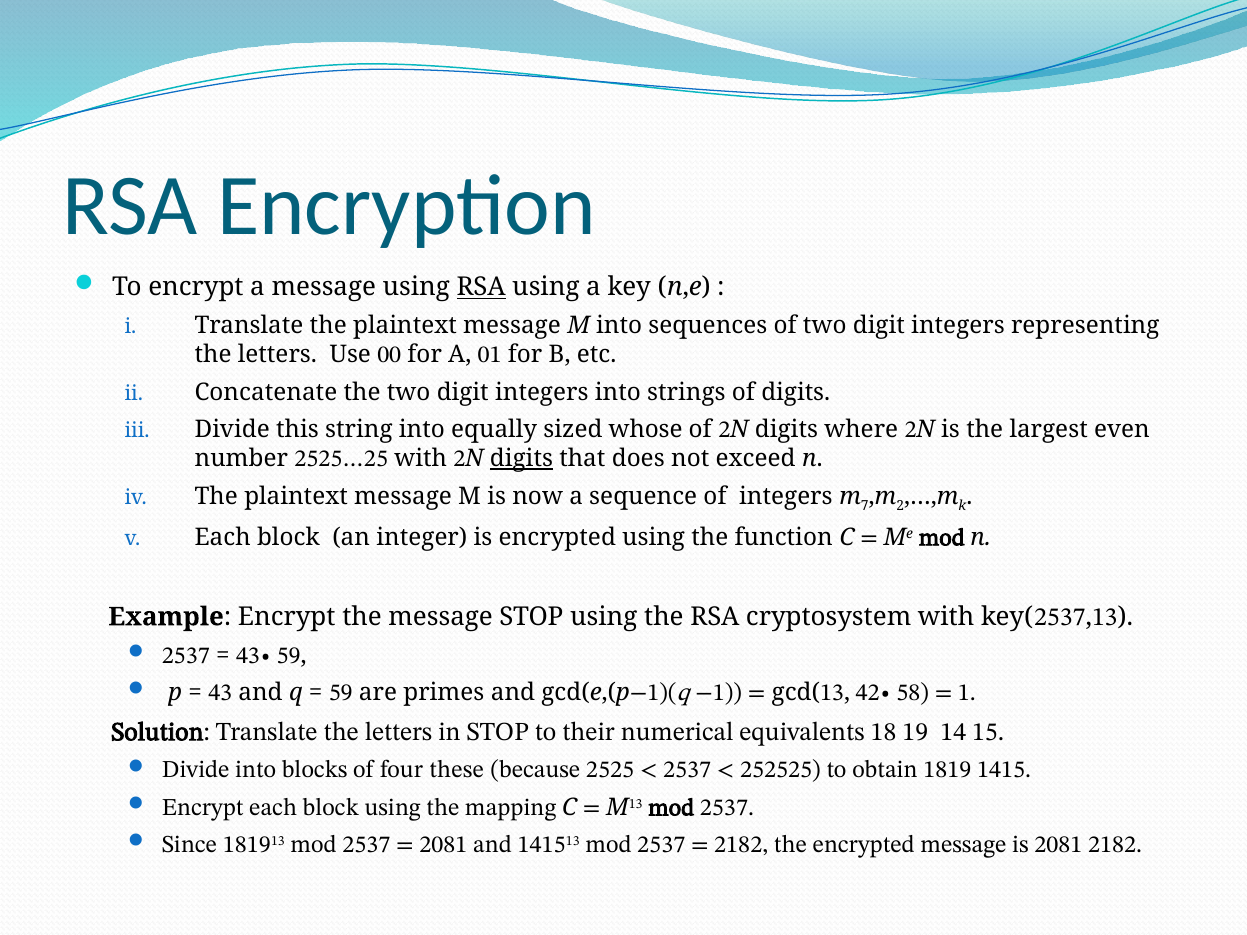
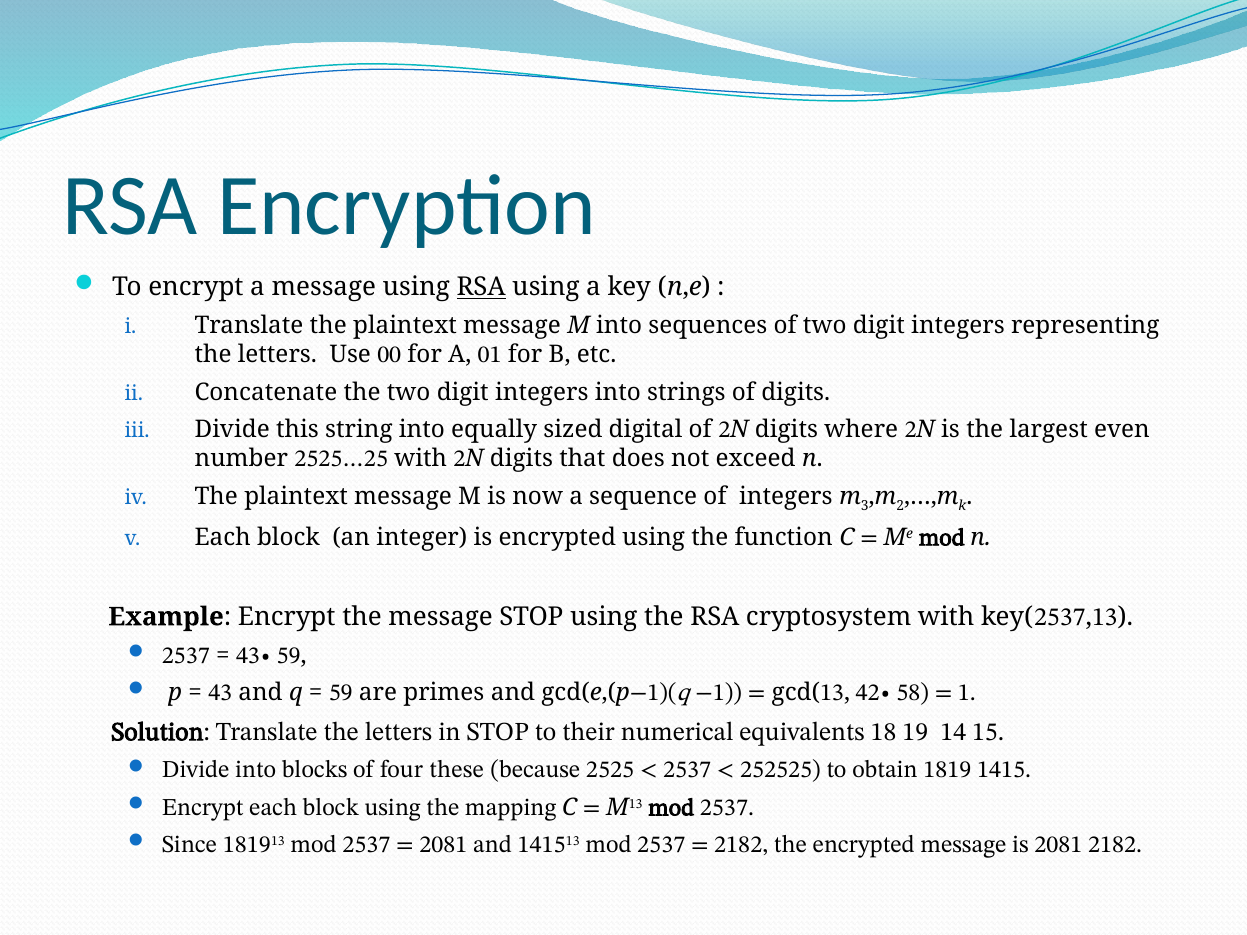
whose: whose -> digital
digits at (521, 459) underline: present -> none
7: 7 -> 3
